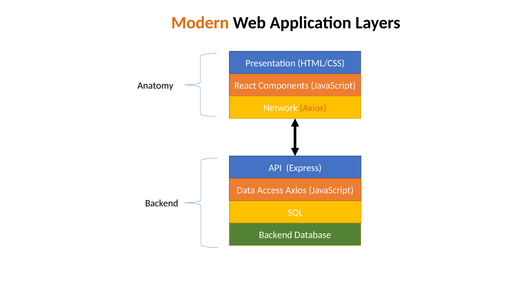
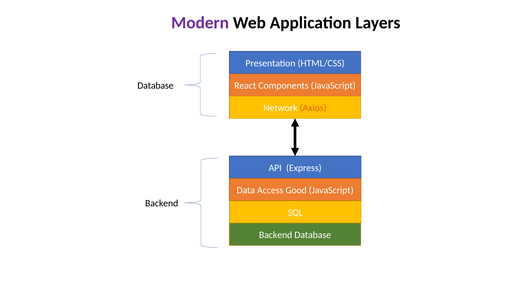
Modern colour: orange -> purple
Anatomy at (155, 85): Anatomy -> Database
Access Axios: Axios -> Good
